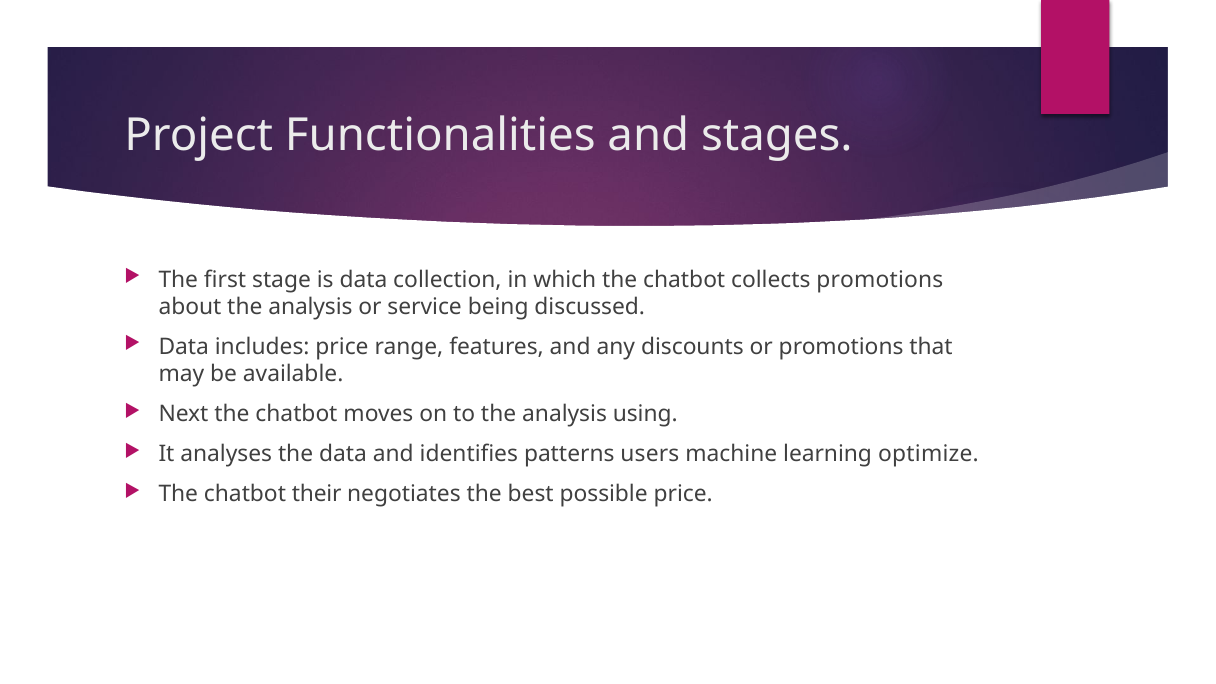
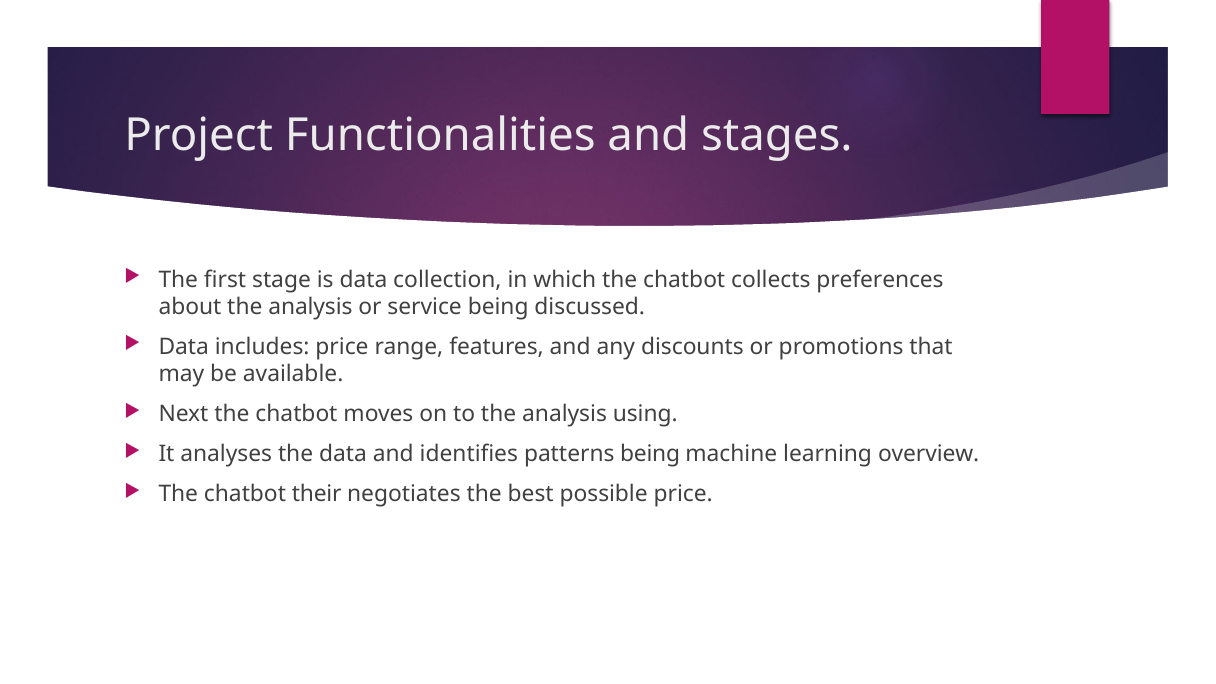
collects promotions: promotions -> preferences
patterns users: users -> being
optimize: optimize -> overview
